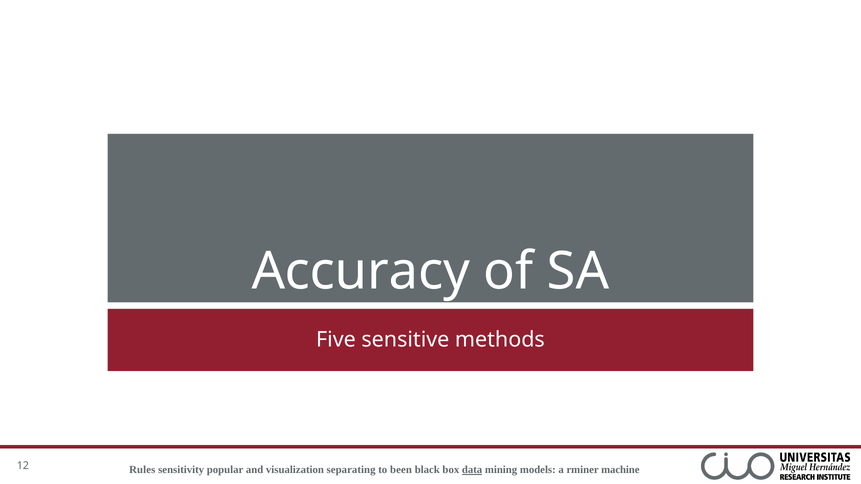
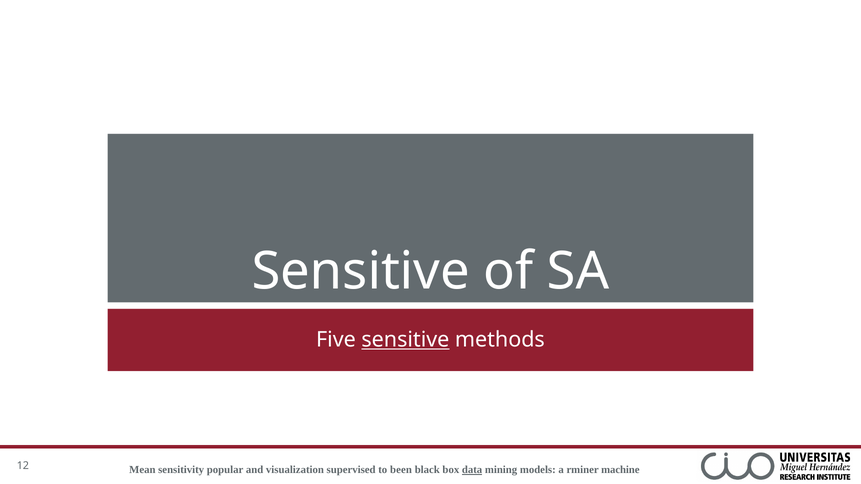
Accuracy at (361, 272): Accuracy -> Sensitive
sensitive at (405, 340) underline: none -> present
Rules: Rules -> Mean
separating: separating -> supervised
